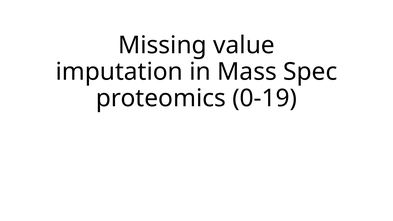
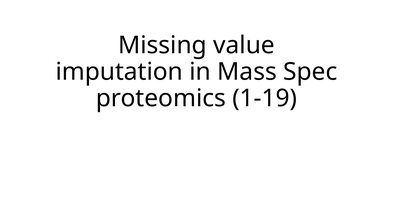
0-19: 0-19 -> 1-19
